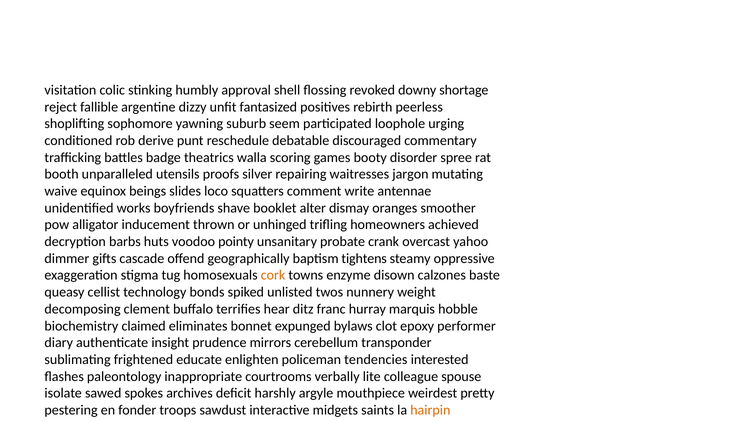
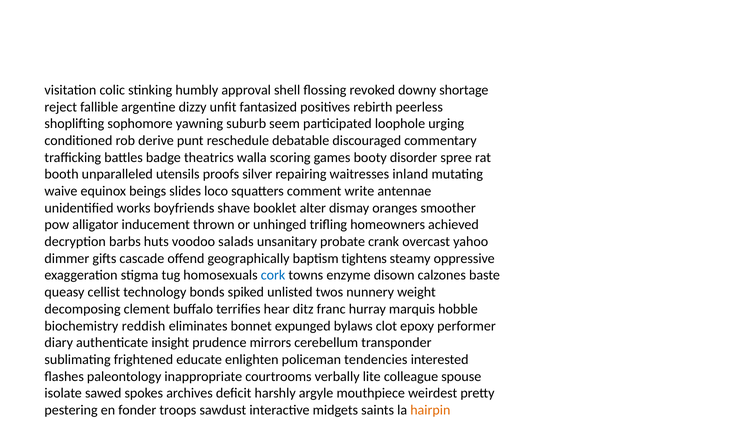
waitresses jargon: jargon -> inland
pointy: pointy -> salads
cork colour: orange -> blue
biochemistry claimed: claimed -> reddish
